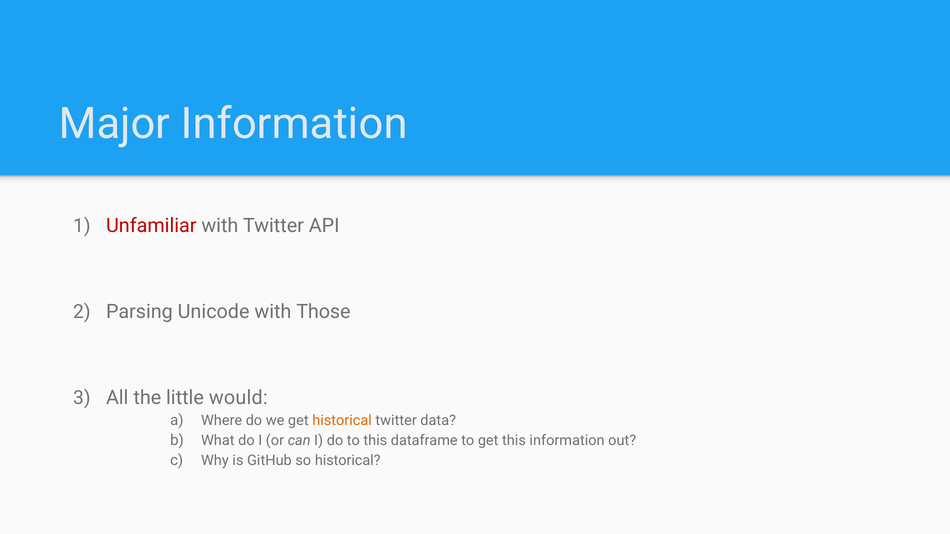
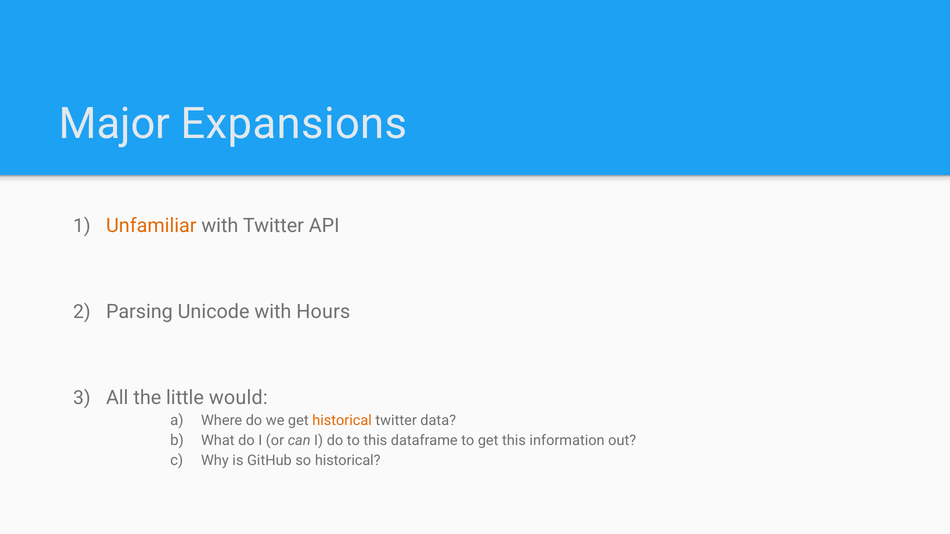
Major Information: Information -> Expansions
Unfamiliar colour: red -> orange
Those: Those -> Hours
